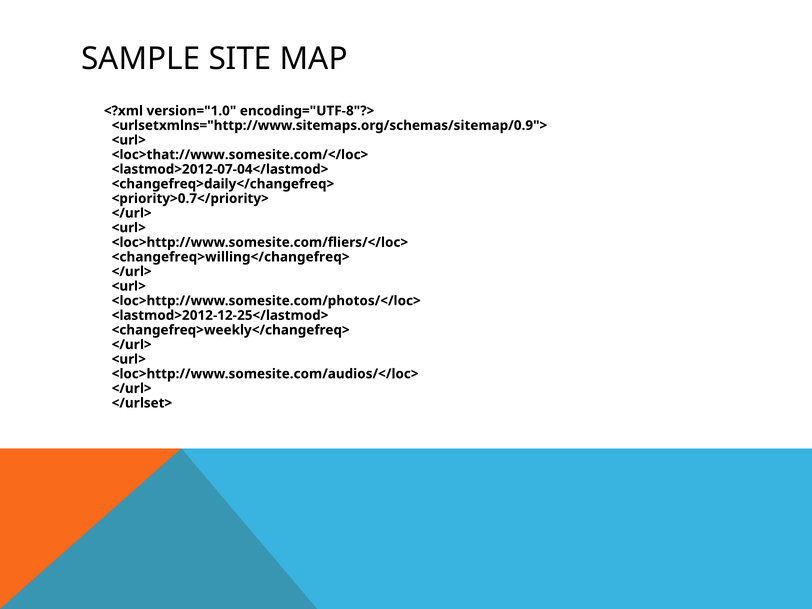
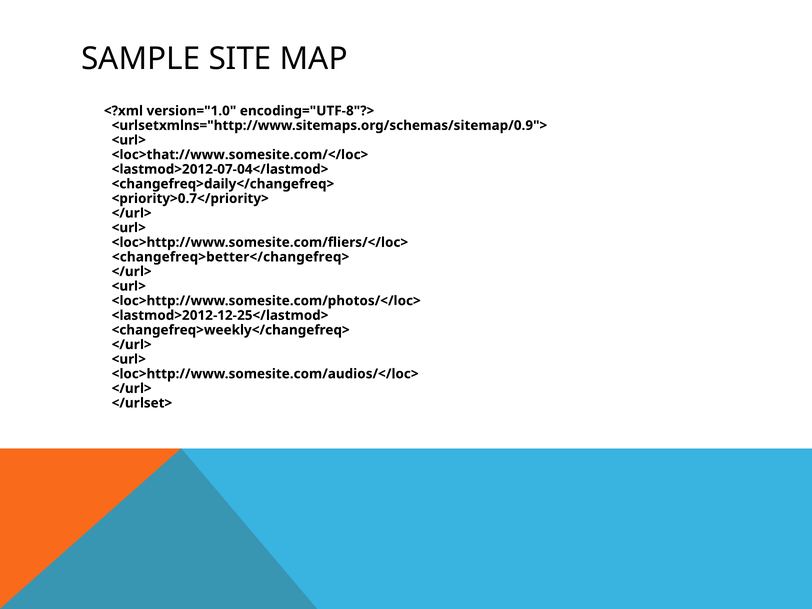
<changefreq>willing</changefreq>: <changefreq>willing</changefreq> -> <changefreq>better</changefreq>
